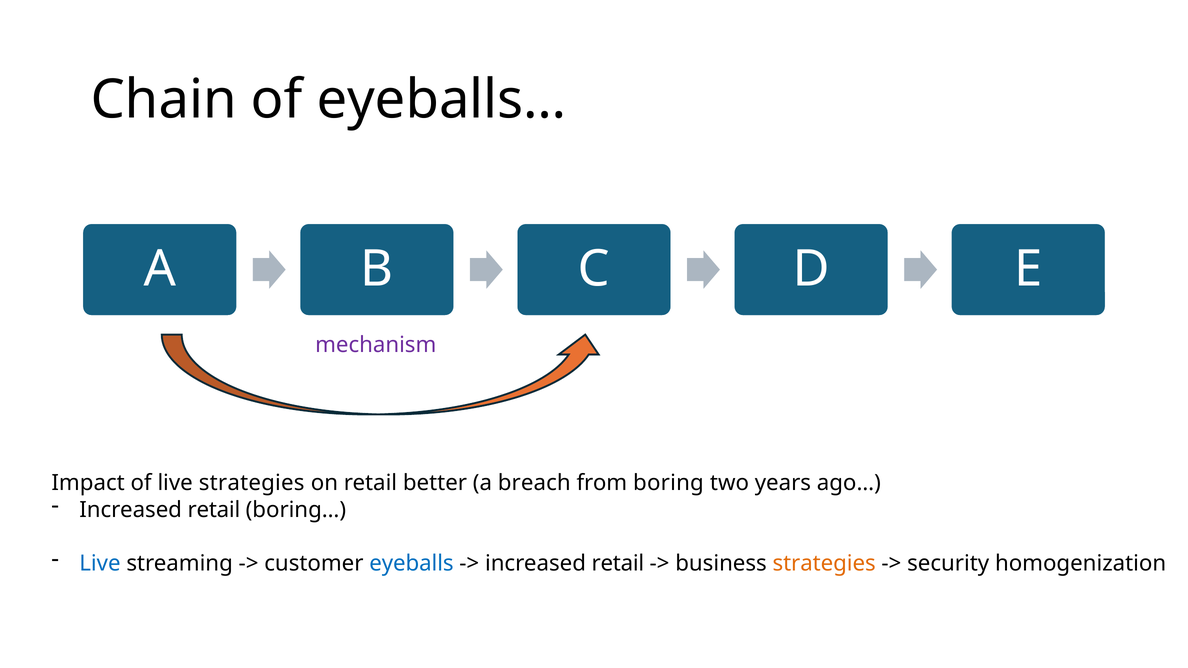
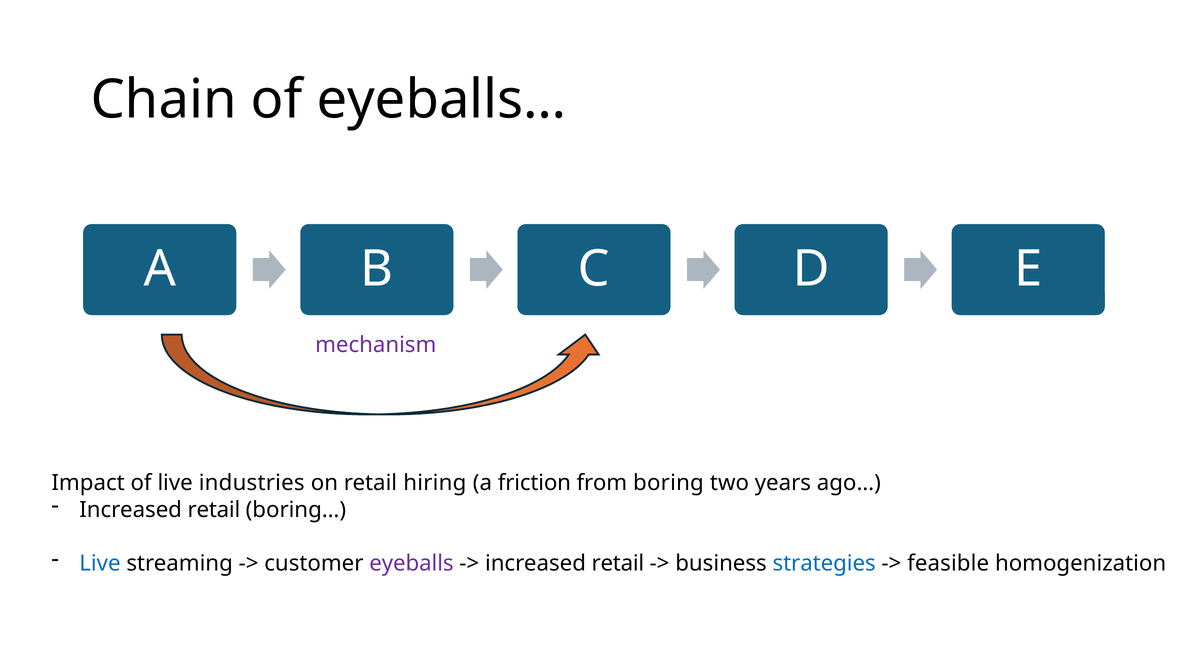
live strategies: strategies -> industries
better: better -> hiring
breach: breach -> friction
eyeballs colour: blue -> purple
strategies at (824, 563) colour: orange -> blue
security: security -> feasible
